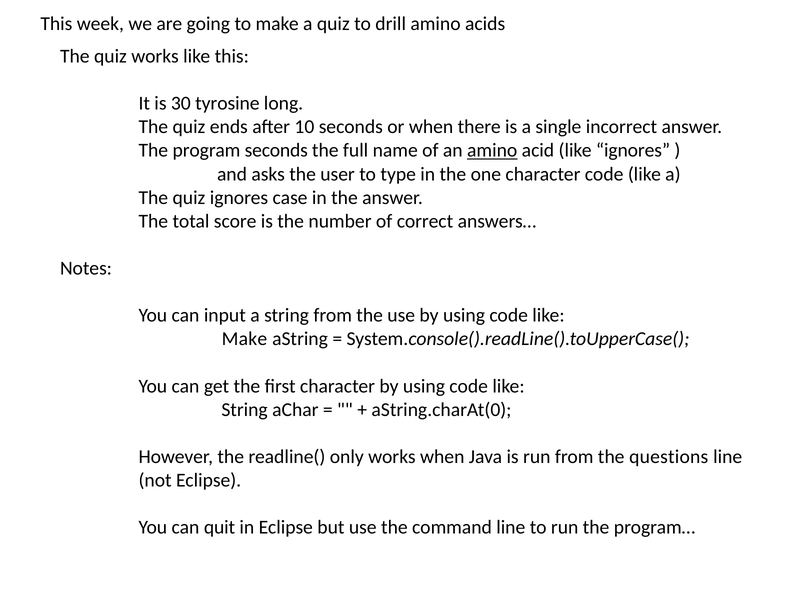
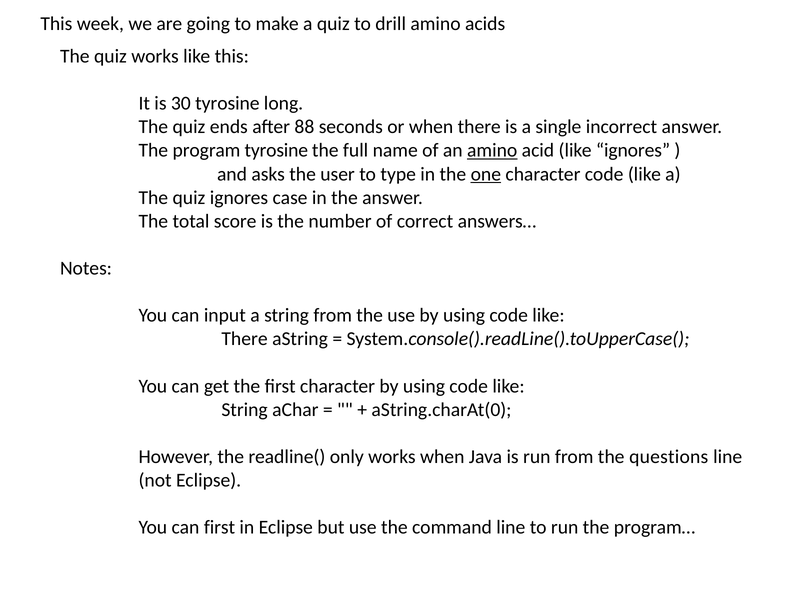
10: 10 -> 88
program seconds: seconds -> tyrosine
one underline: none -> present
Make at (244, 339): Make -> There
can quit: quit -> first
